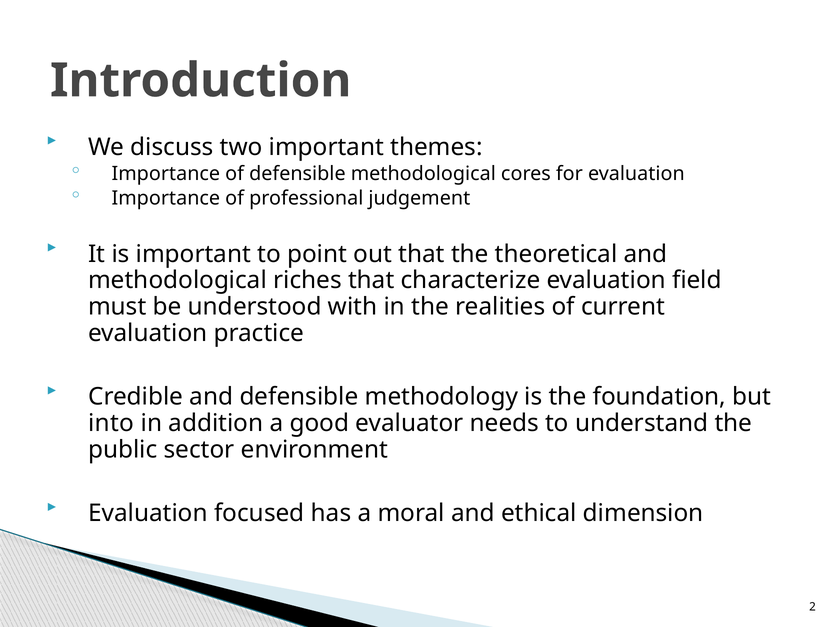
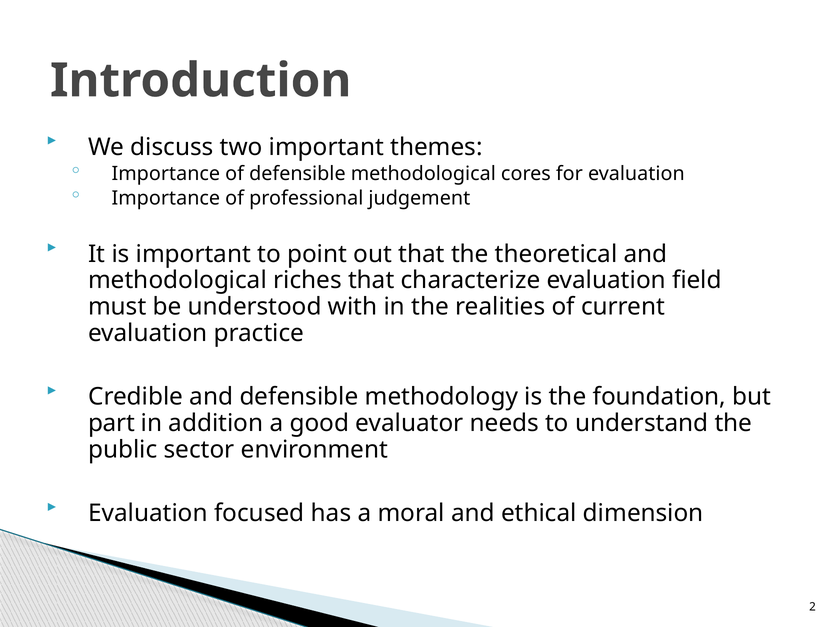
into: into -> part
